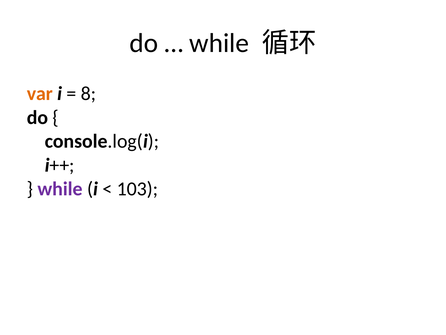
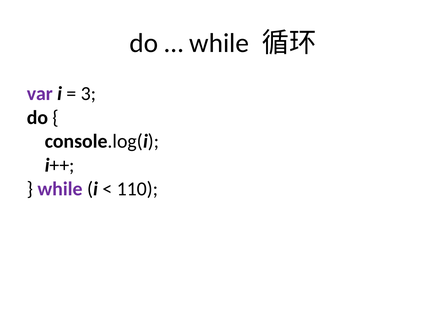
var colour: orange -> purple
8: 8 -> 3
103: 103 -> 110
